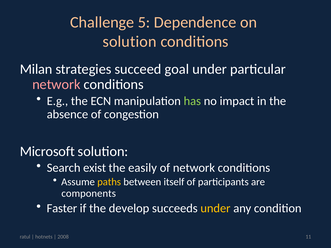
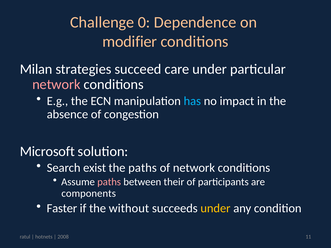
5: 5 -> 0
solution at (130, 42): solution -> modifier
goal: goal -> care
has colour: light green -> light blue
the easily: easily -> paths
paths at (109, 182) colour: yellow -> pink
itself: itself -> their
develop: develop -> without
